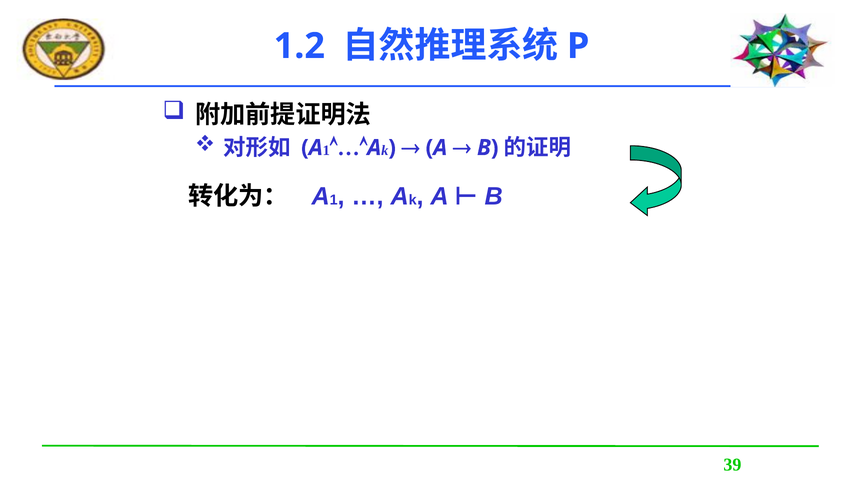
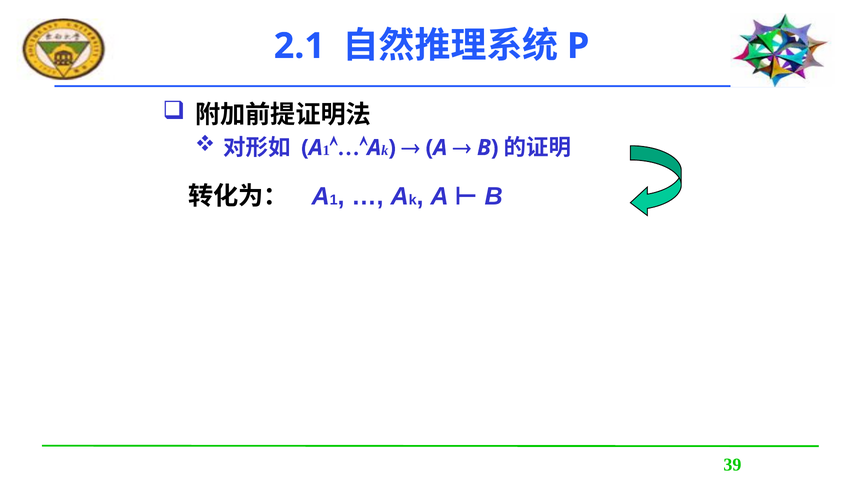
1.2: 1.2 -> 2.1
